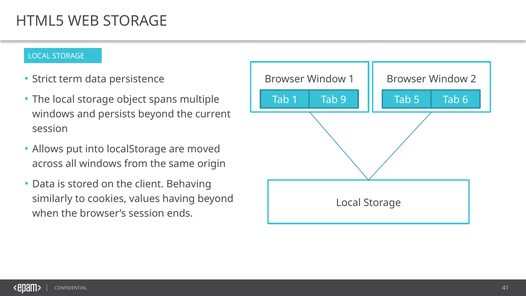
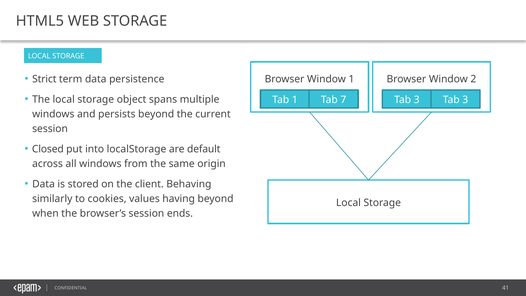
9: 9 -> 7
5 at (417, 100): 5 -> 3
6 at (465, 100): 6 -> 3
Allows: Allows -> Closed
moved: moved -> default
